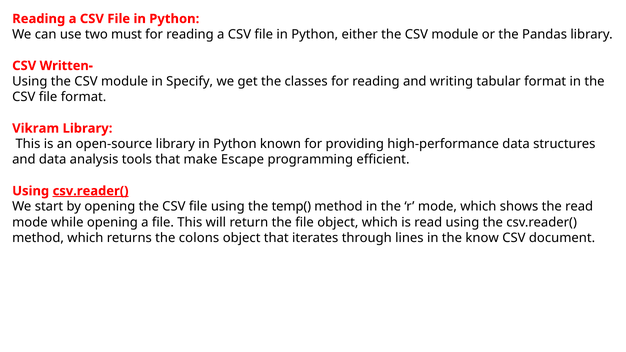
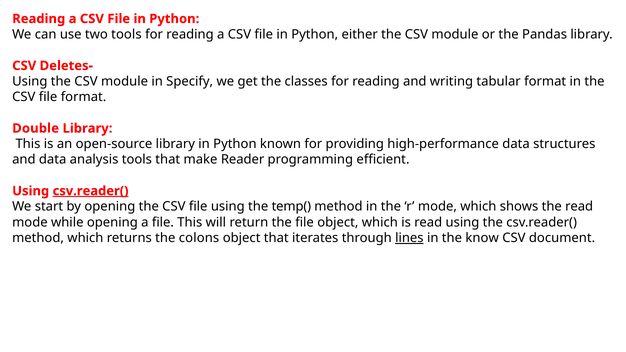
two must: must -> tools
Written-: Written- -> Deletes-
Vikram: Vikram -> Double
Escape: Escape -> Reader
lines underline: none -> present
